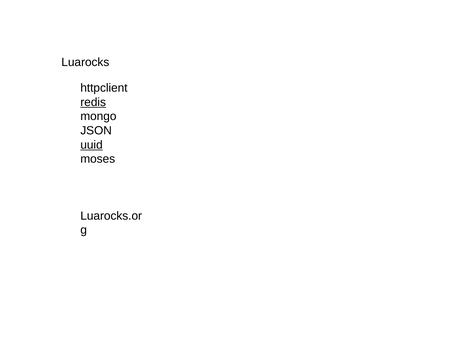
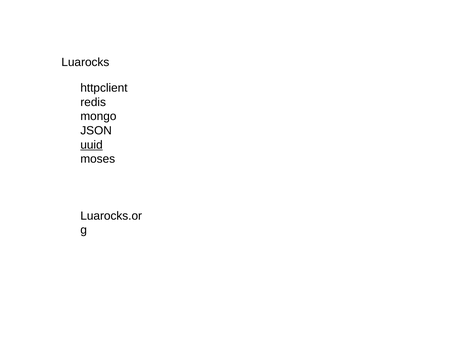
redis underline: present -> none
